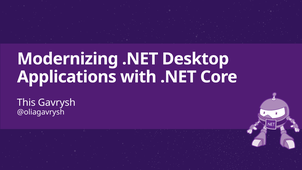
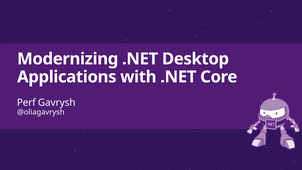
This: This -> Perf
